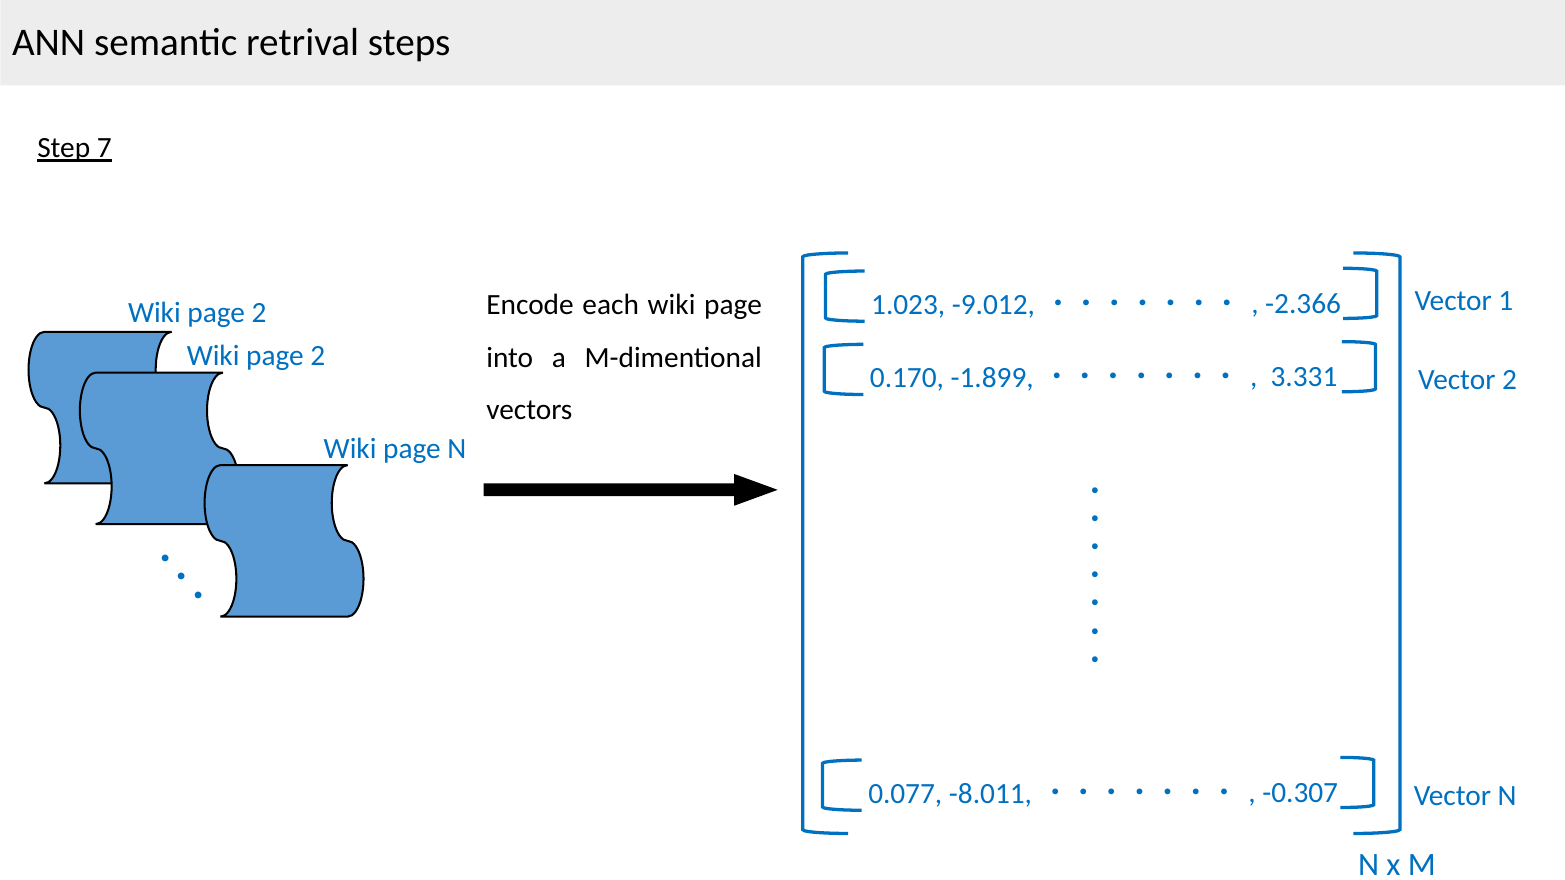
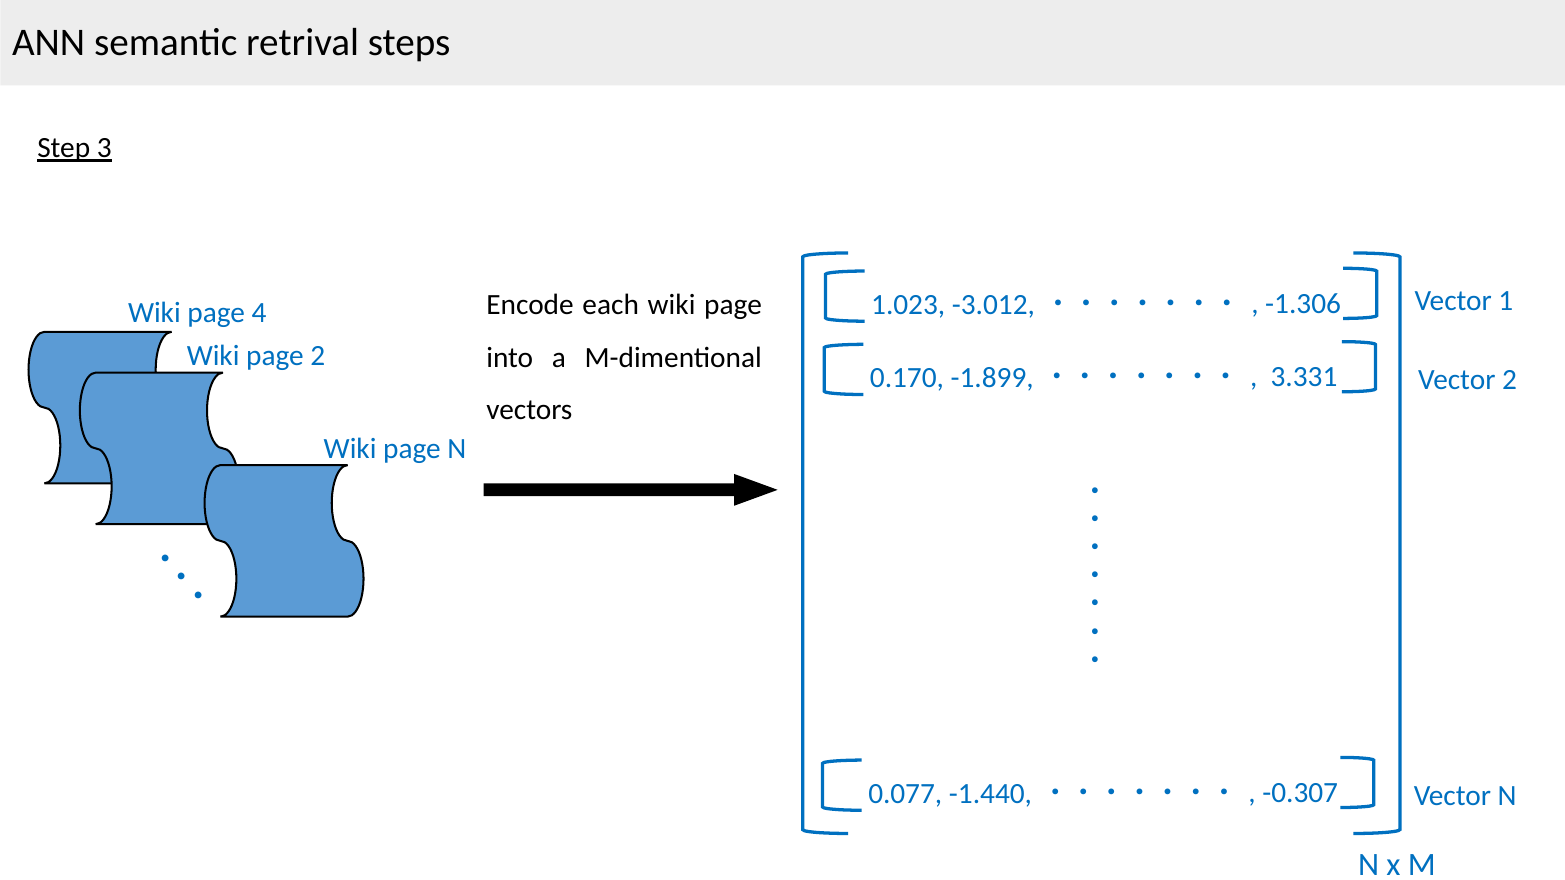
7: 7 -> 3
-9.012: -9.012 -> -3.012
-2.366: -2.366 -> -1.306
2 at (259, 313): 2 -> 4
-8.011: -8.011 -> -1.440
